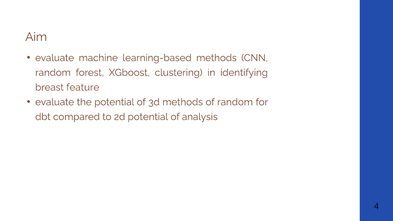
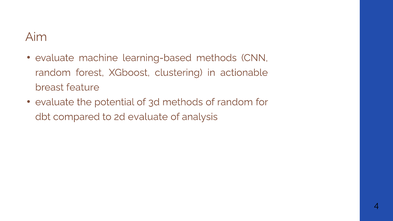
identifying: identifying -> actionable
2d potential: potential -> evaluate
